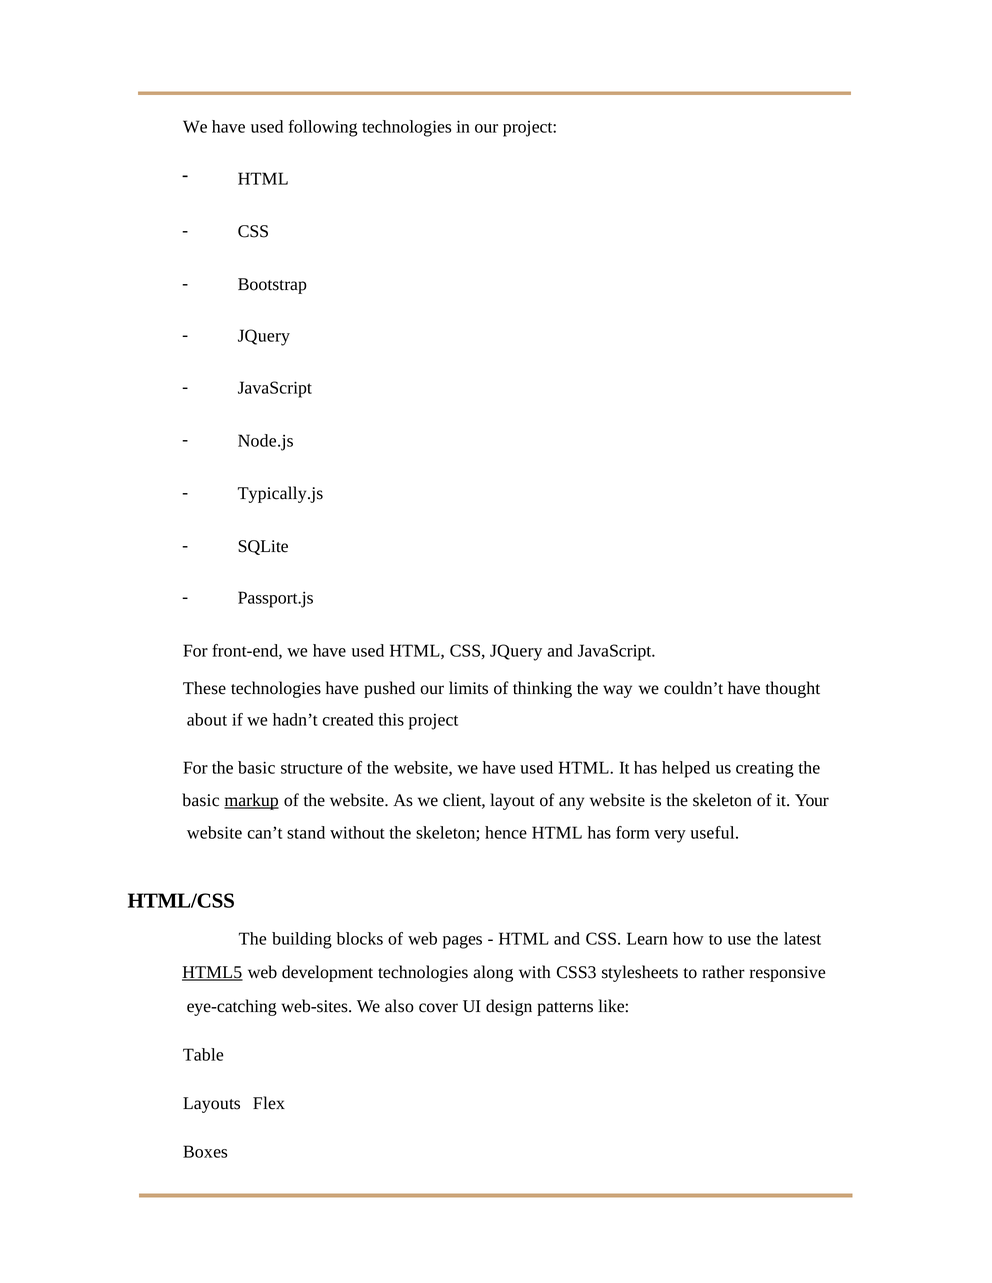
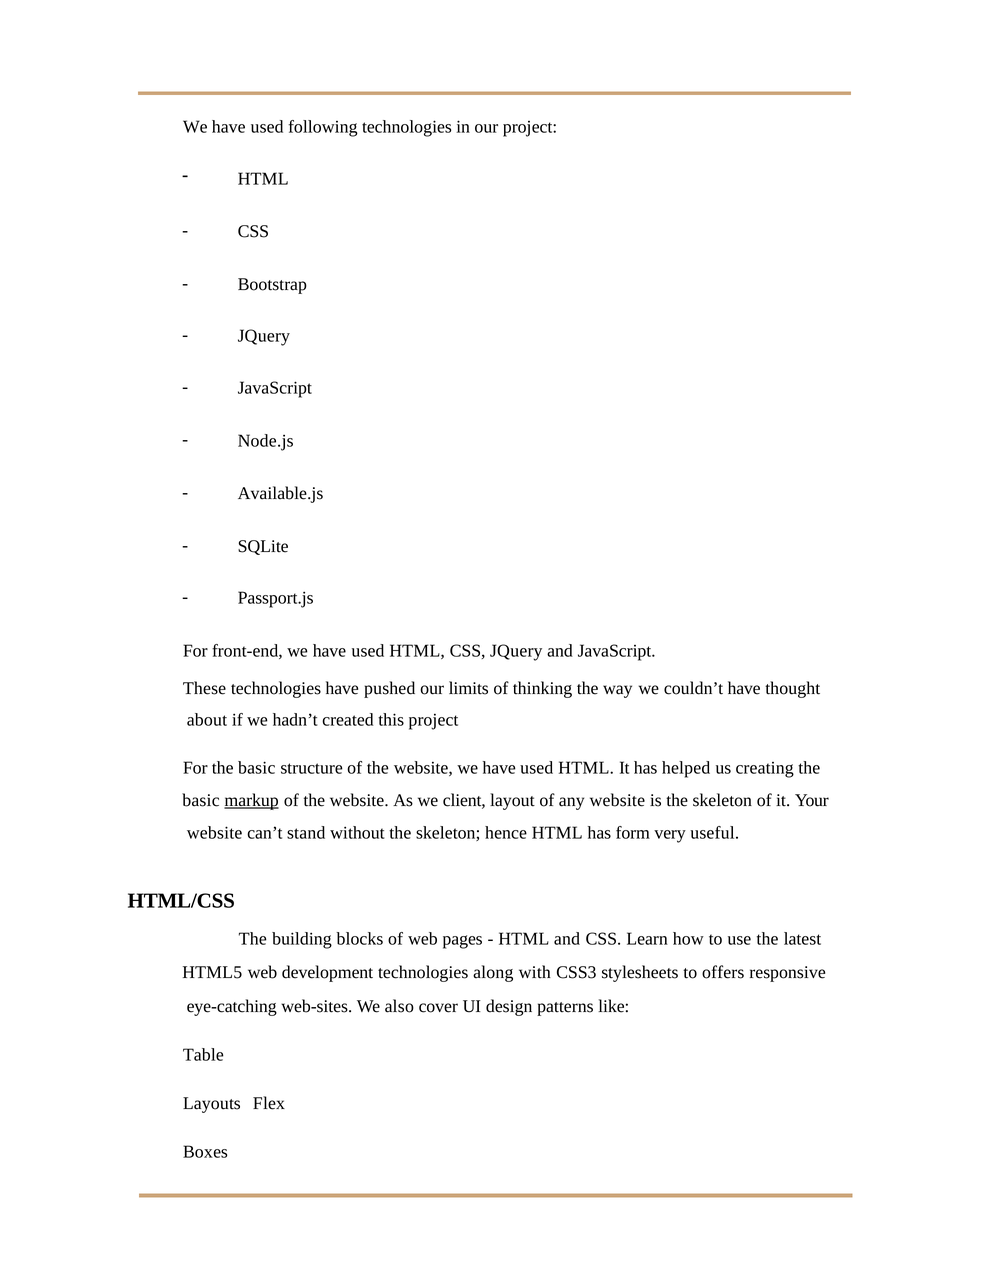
Typically.js: Typically.js -> Available.js
HTML5 underline: present -> none
rather: rather -> offers
